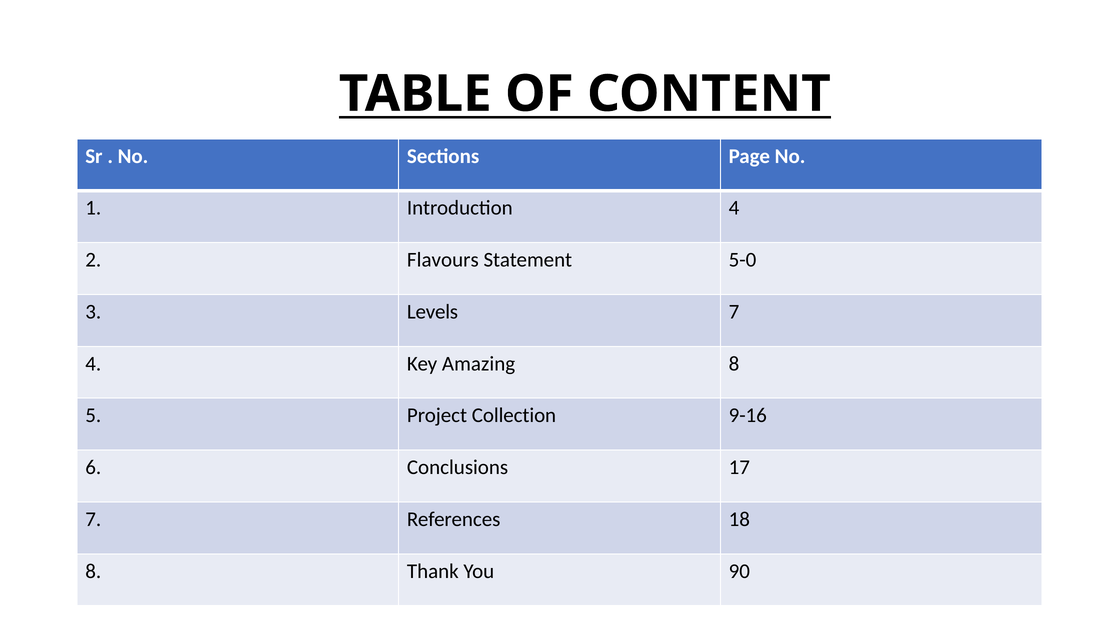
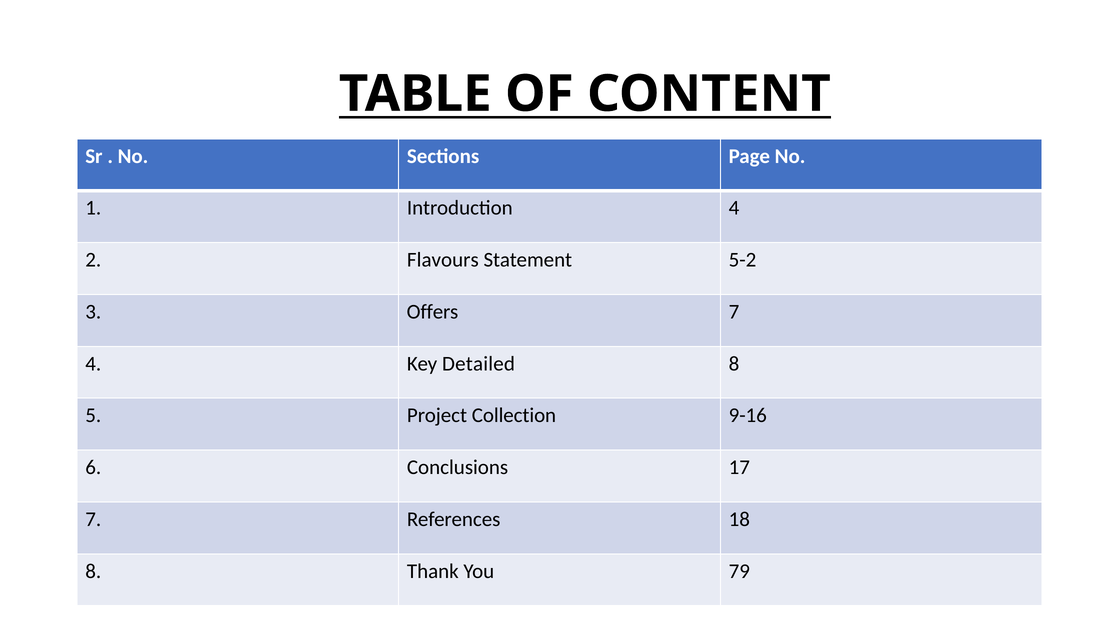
5-0: 5-0 -> 5-2
Levels: Levels -> Offers
Amazing: Amazing -> Detailed
90: 90 -> 79
